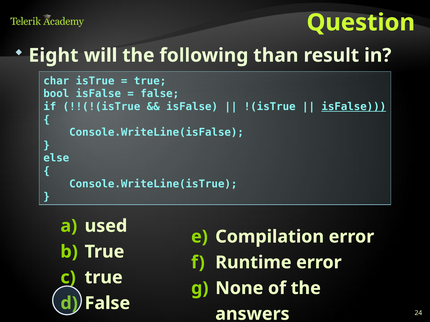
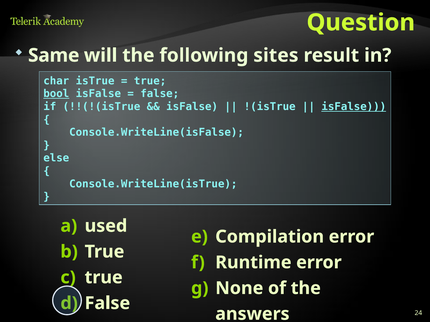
Eight: Eight -> Same
than: than -> sites
bool underline: none -> present
